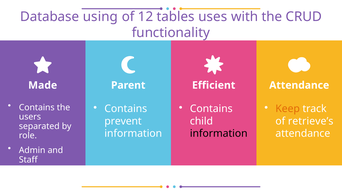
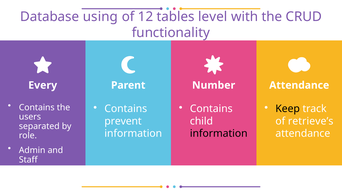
uses: uses -> level
Made: Made -> Every
Efficient: Efficient -> Number
Keep colour: orange -> black
